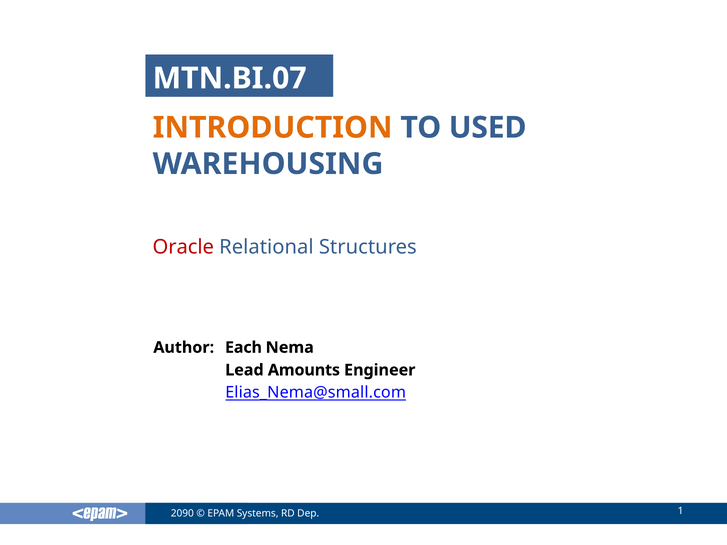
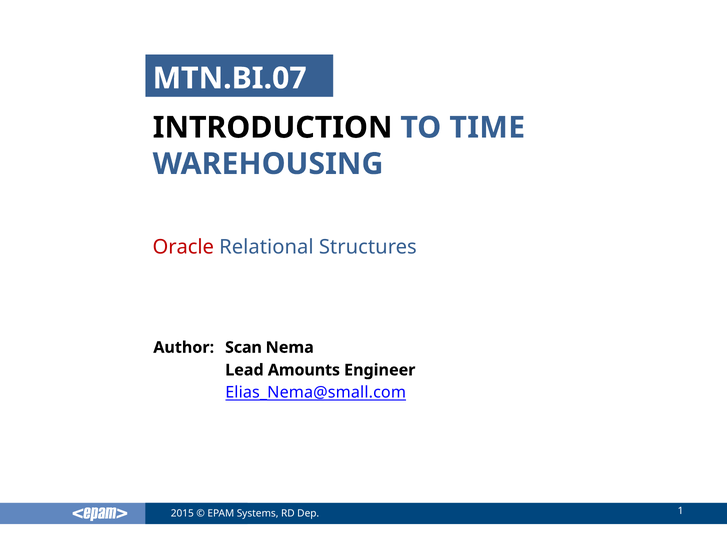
INTRODUCTION colour: orange -> black
USED: USED -> TIME
Each: Each -> Scan
2090: 2090 -> 2015
